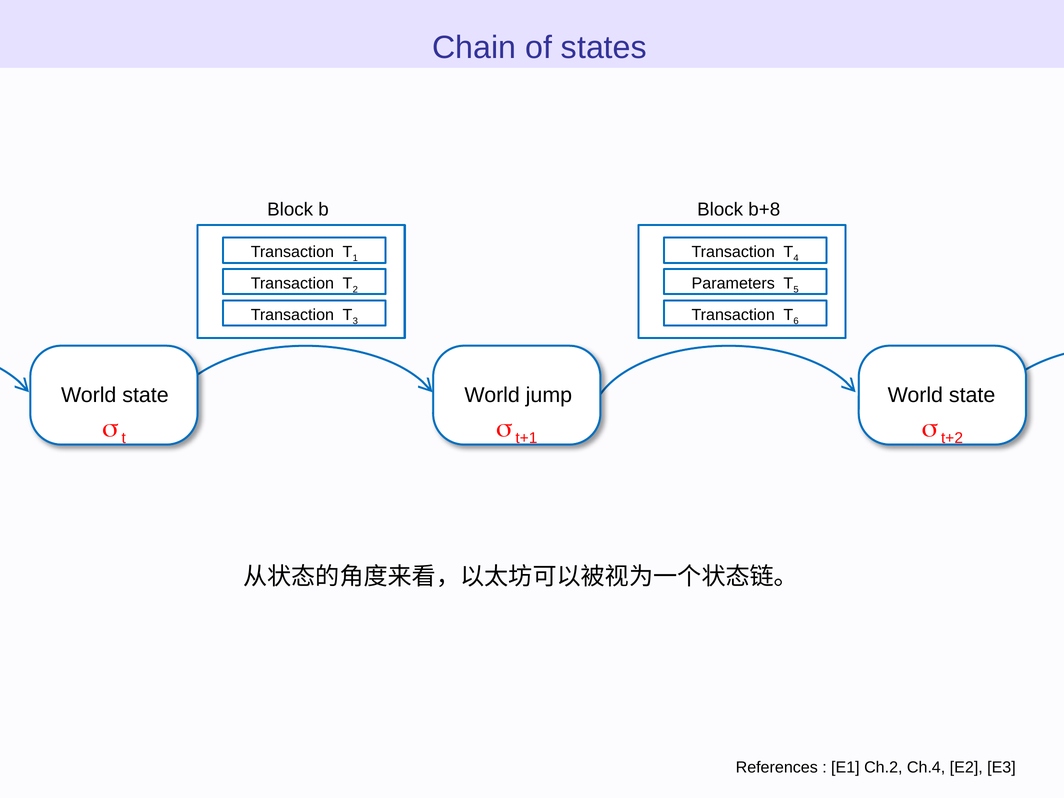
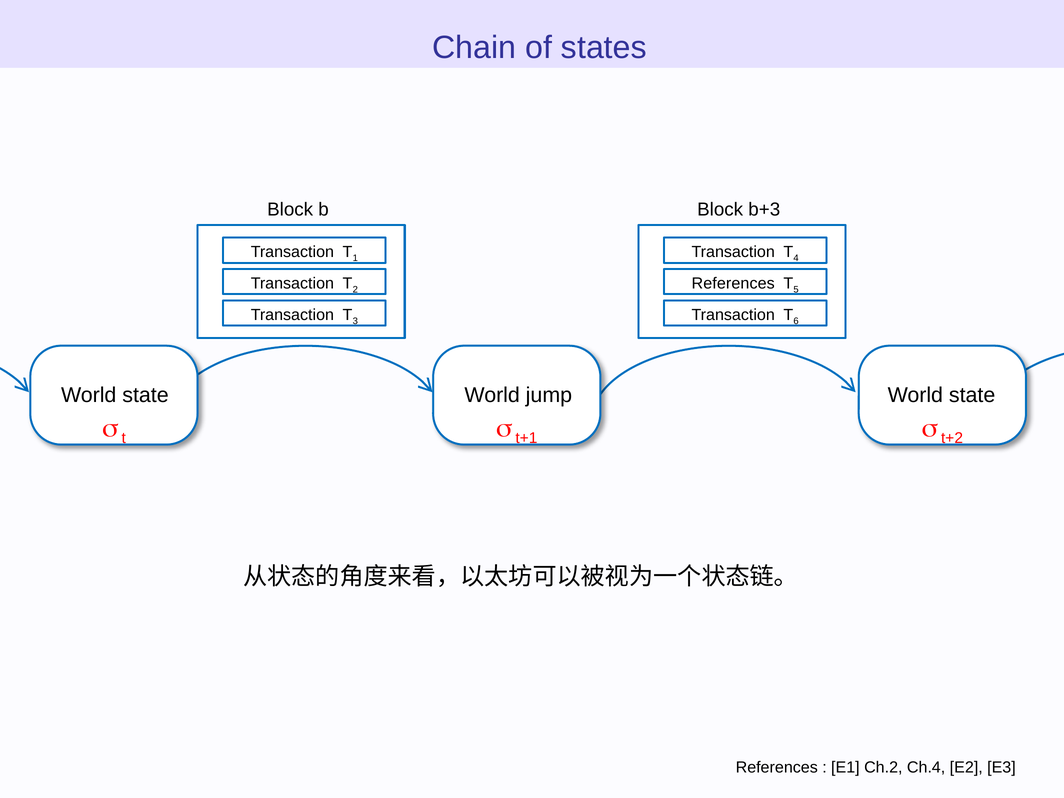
b+8: b+8 -> b+3
Parameters at (733, 283): Parameters -> References
